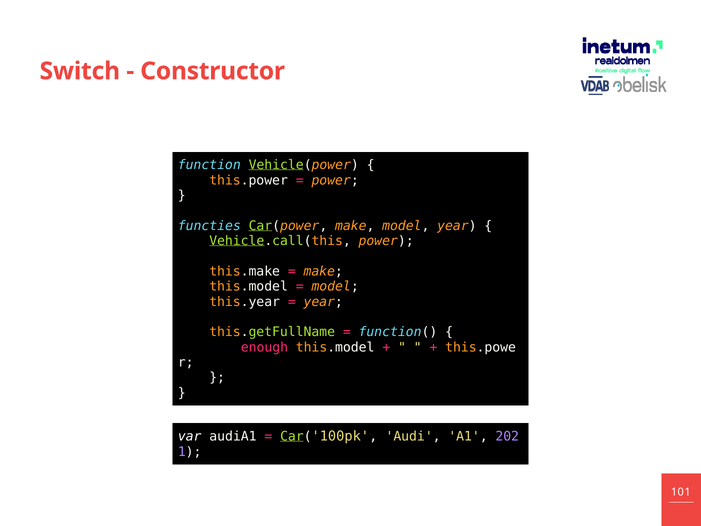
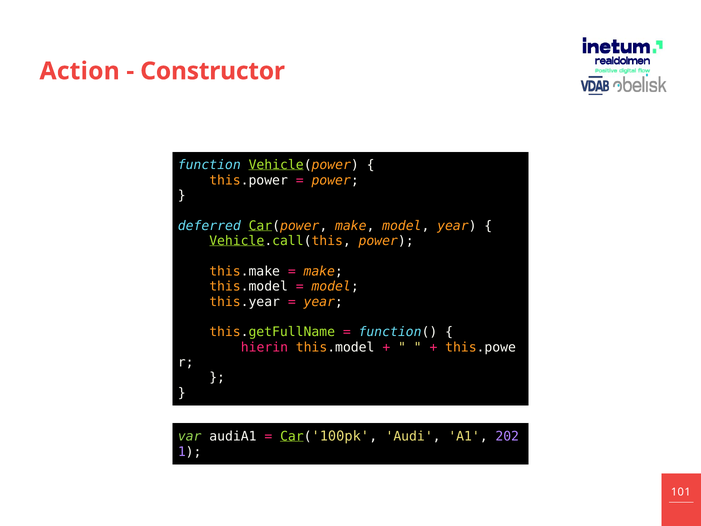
Switch: Switch -> Action
functies: functies -> deferred
enough: enough -> hierin
var colour: white -> light green
